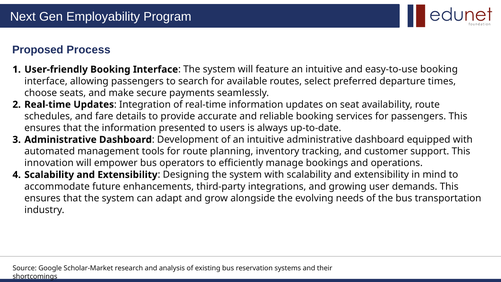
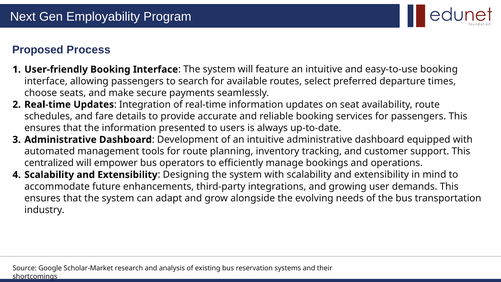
innovation: innovation -> centralized
